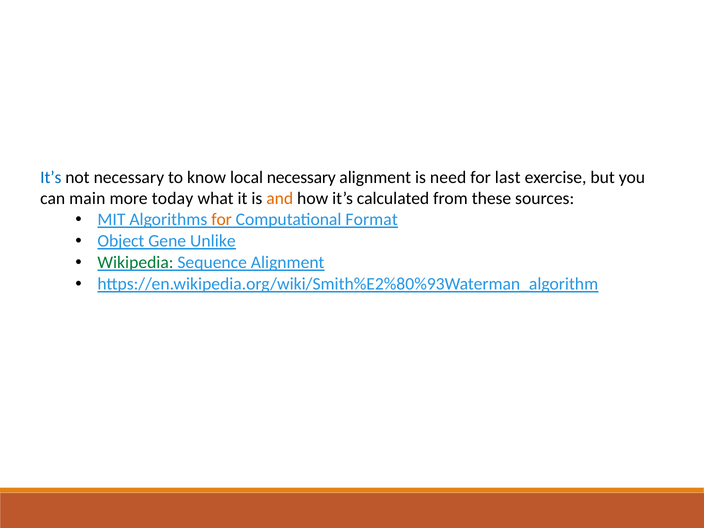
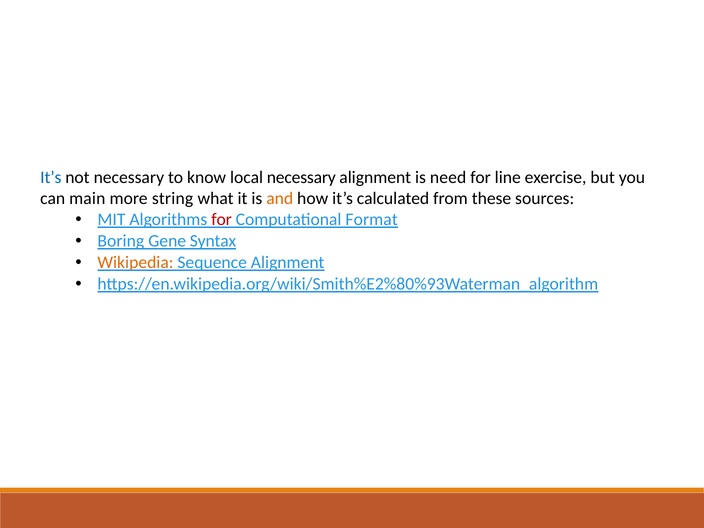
last: last -> line
today: today -> string
for at (222, 220) colour: orange -> red
Object: Object -> Boring
Unlike: Unlike -> Syntax
Wikipedia colour: green -> orange
